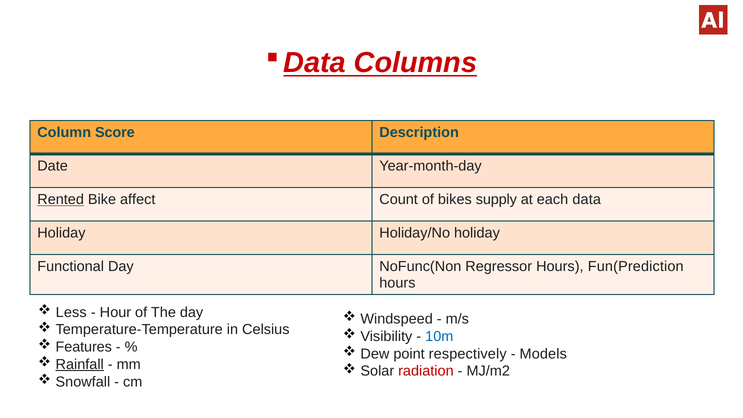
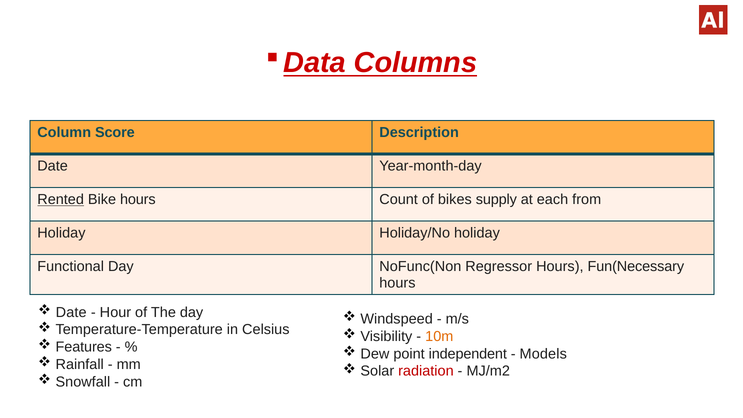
Bike affect: affect -> hours
data: data -> from
Fun(Prediction: Fun(Prediction -> Fun(Necessary
Less at (71, 312): Less -> Date
10m colour: blue -> orange
respectively: respectively -> independent
Rainfall underline: present -> none
